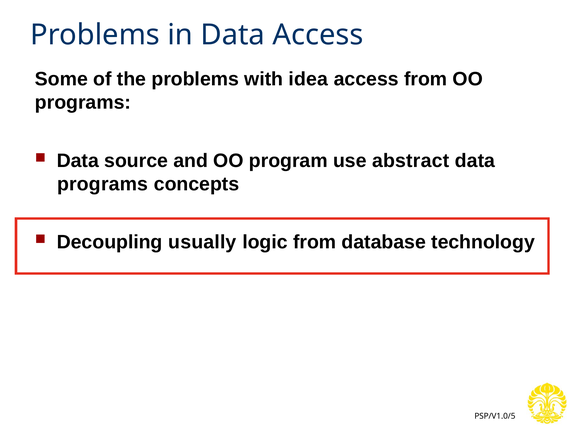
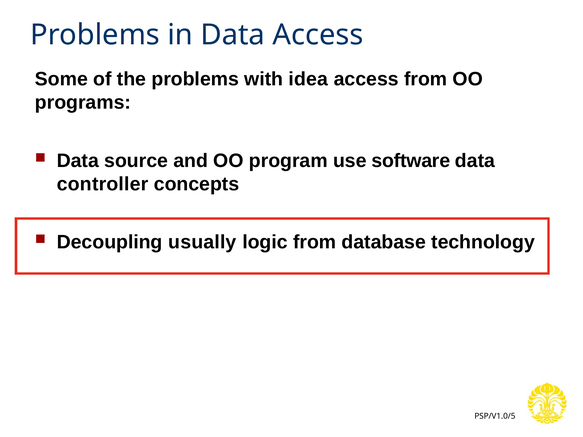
abstract: abstract -> software
programs at (103, 184): programs -> controller
